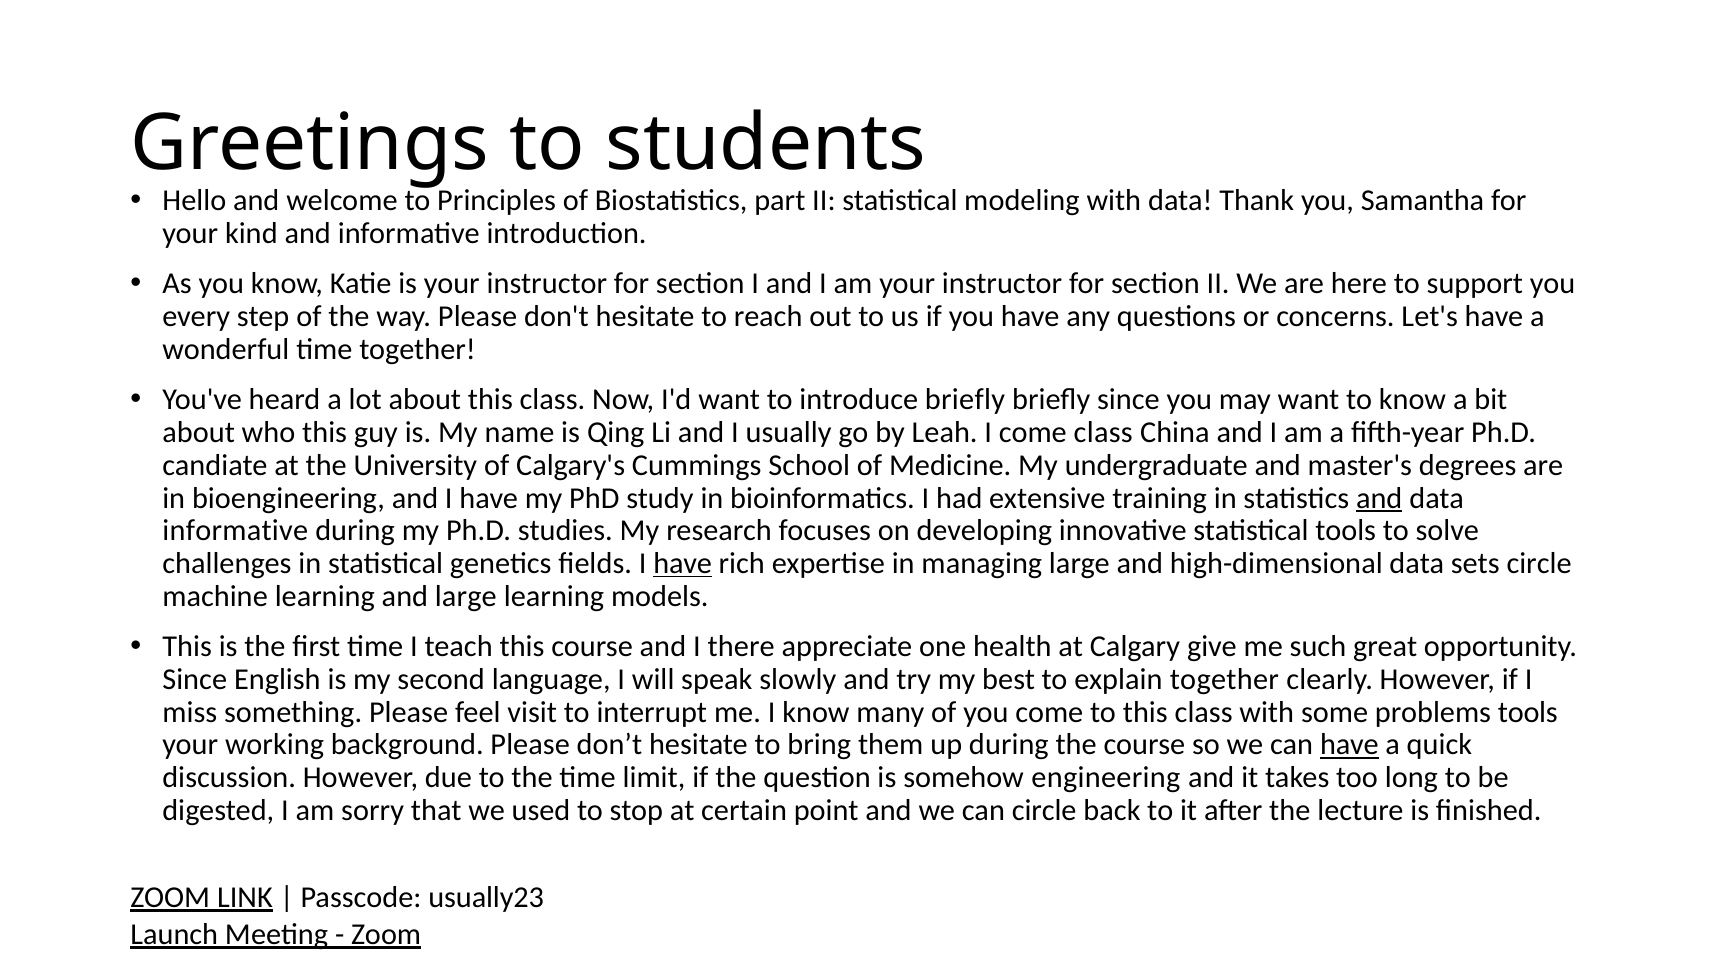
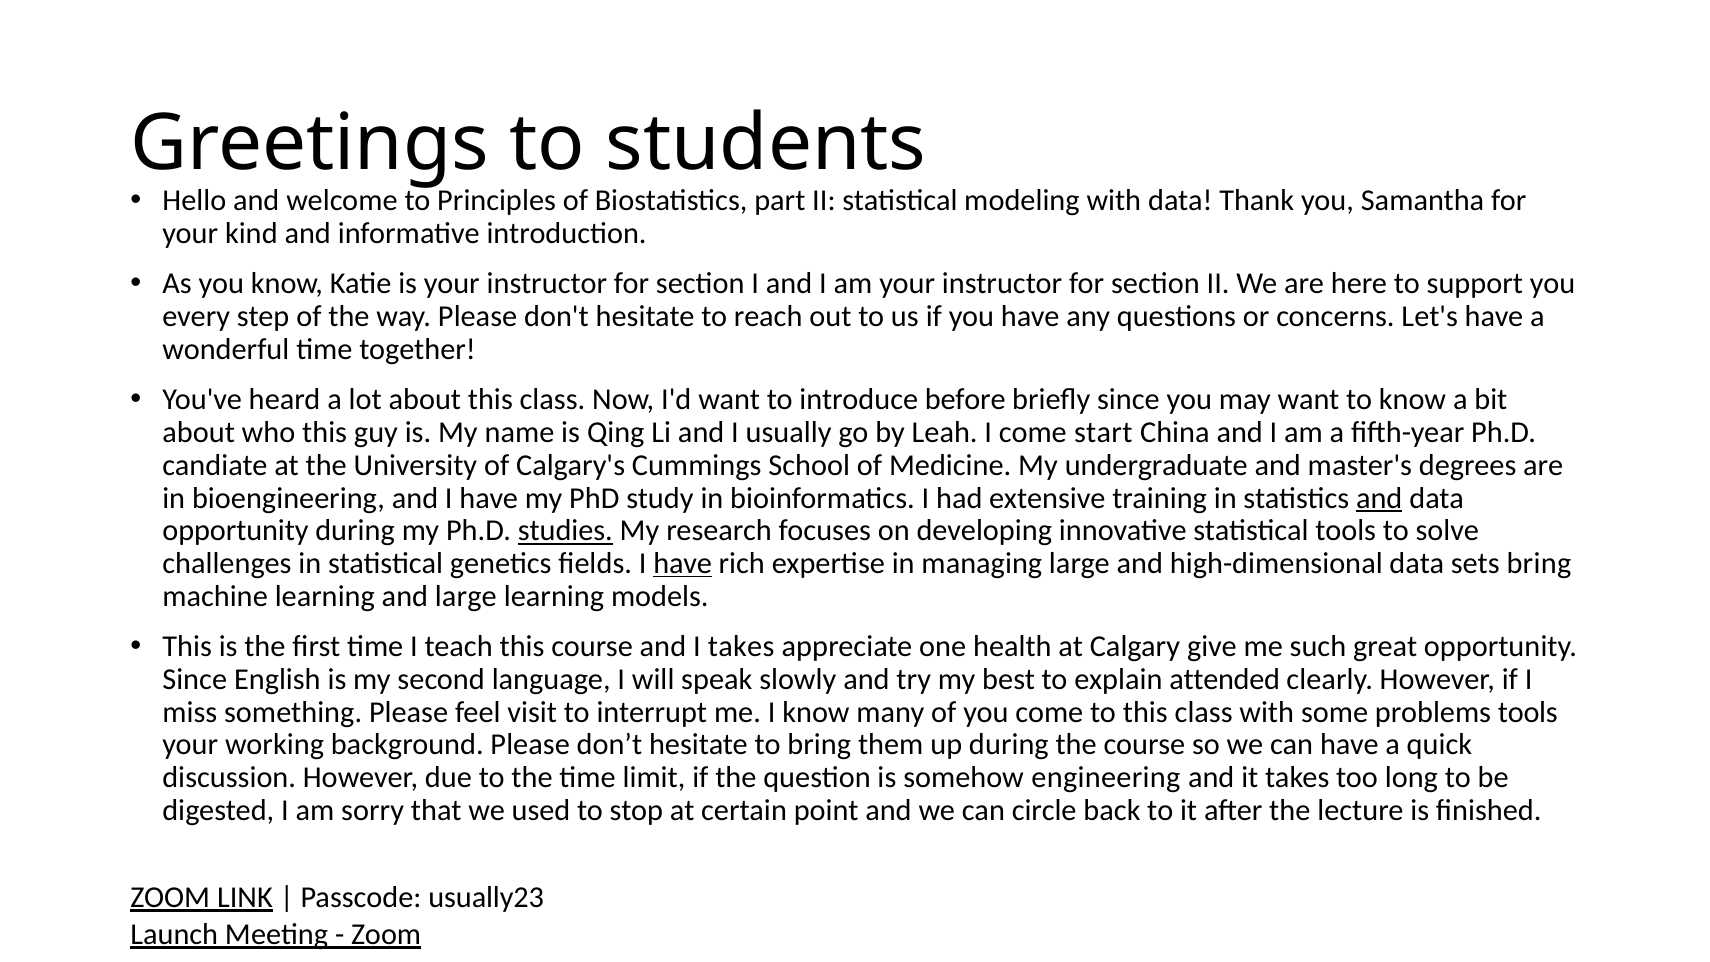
introduce briefly: briefly -> before
come class: class -> start
informative at (235, 531): informative -> opportunity
studies underline: none -> present
sets circle: circle -> bring
I there: there -> takes
explain together: together -> attended
have at (1349, 745) underline: present -> none
